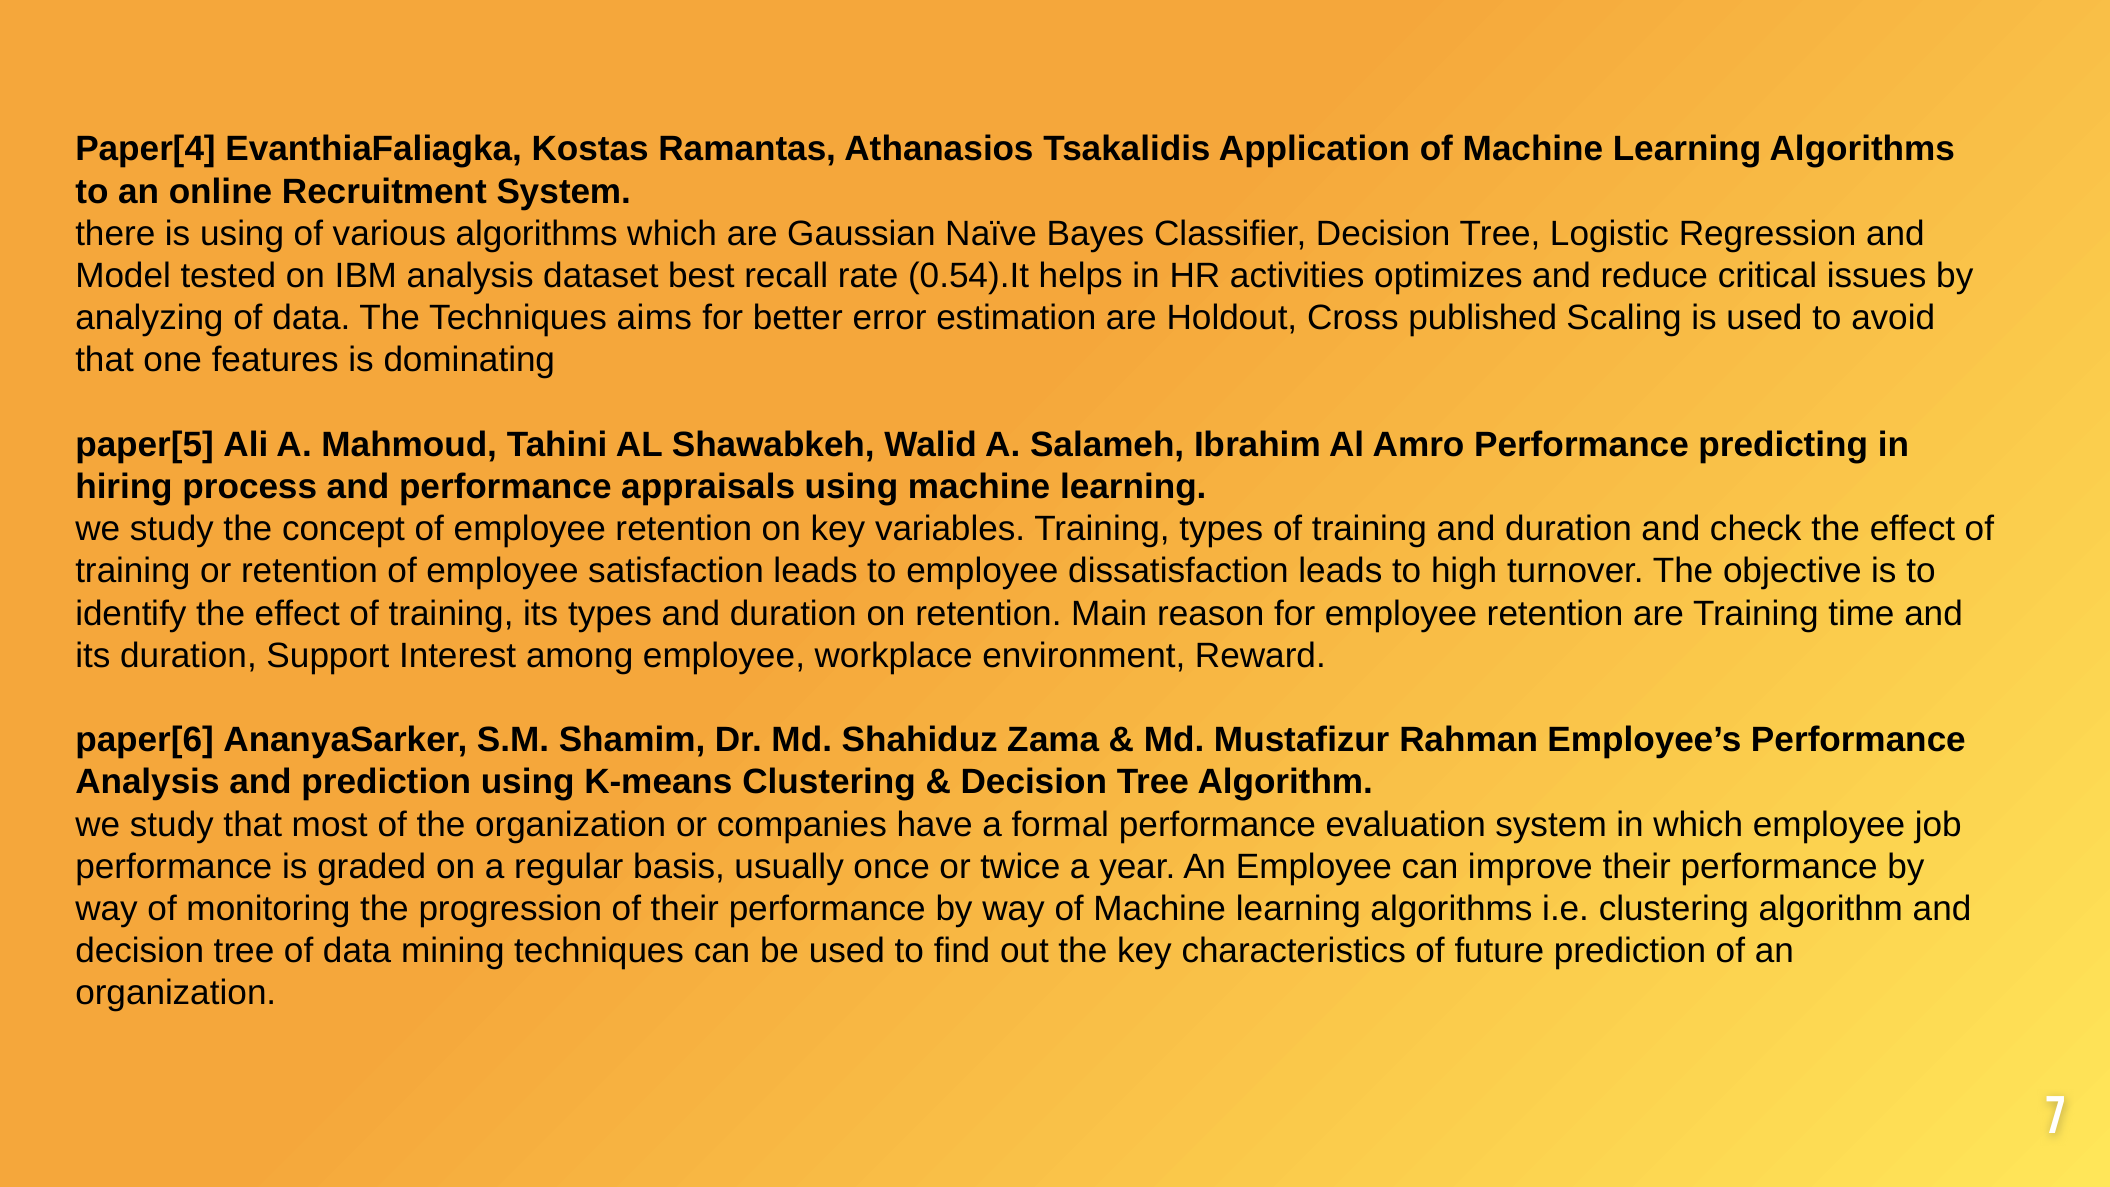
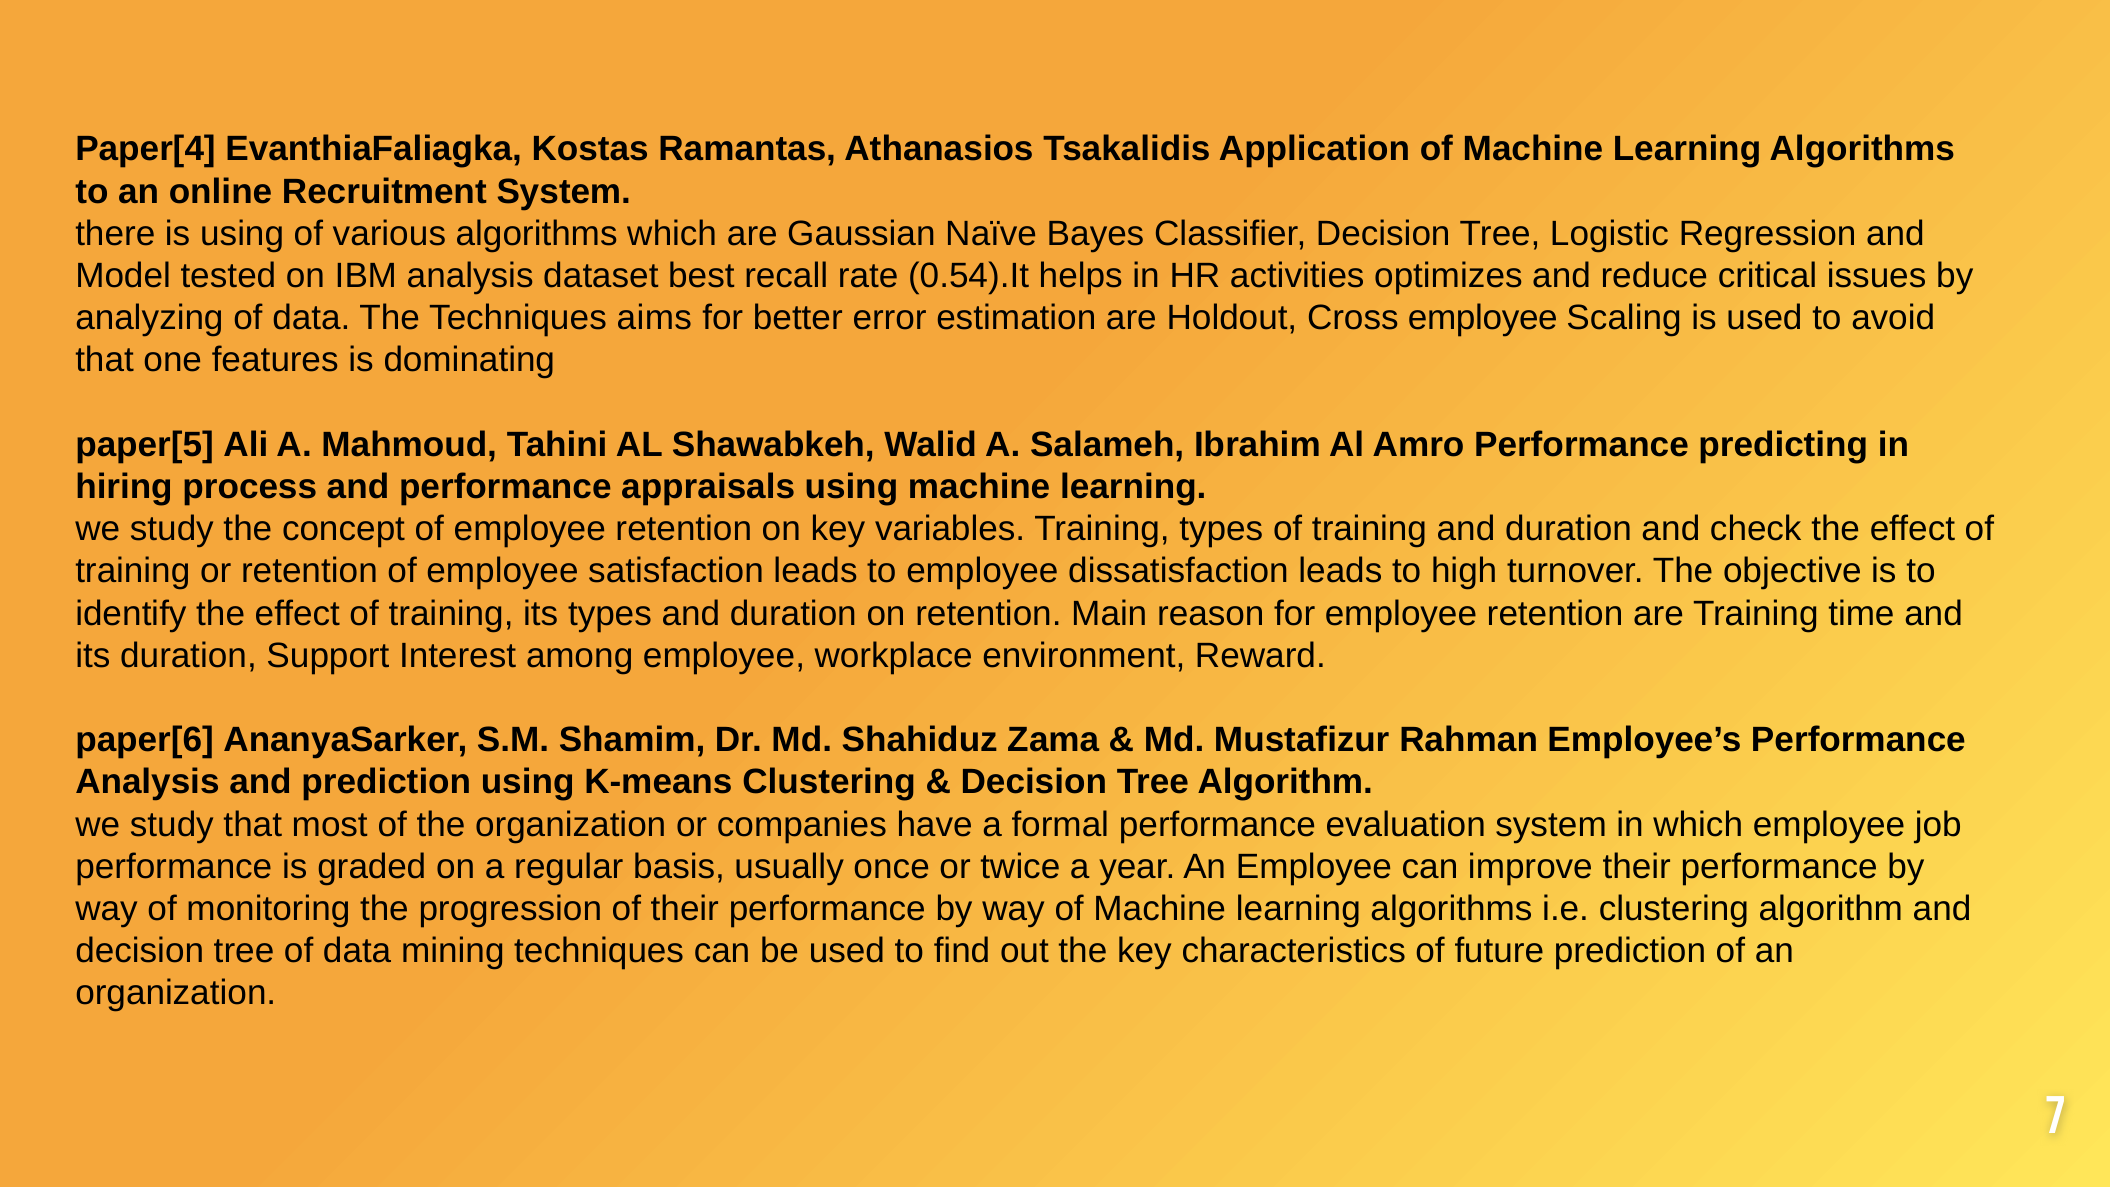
Cross published: published -> employee
